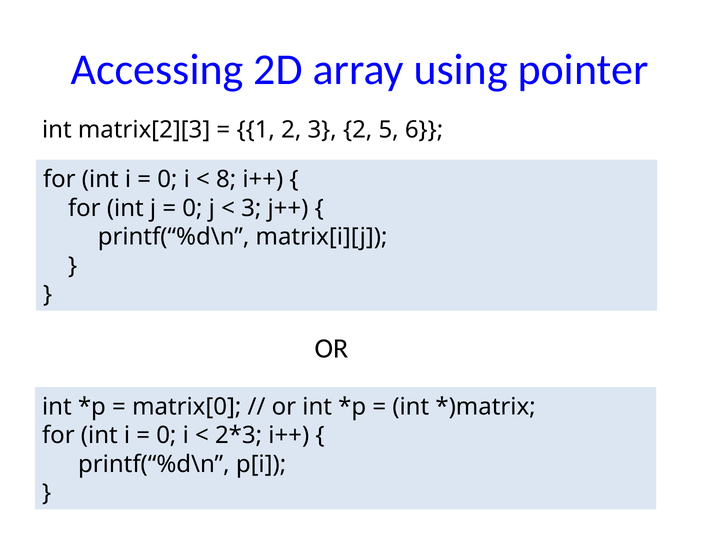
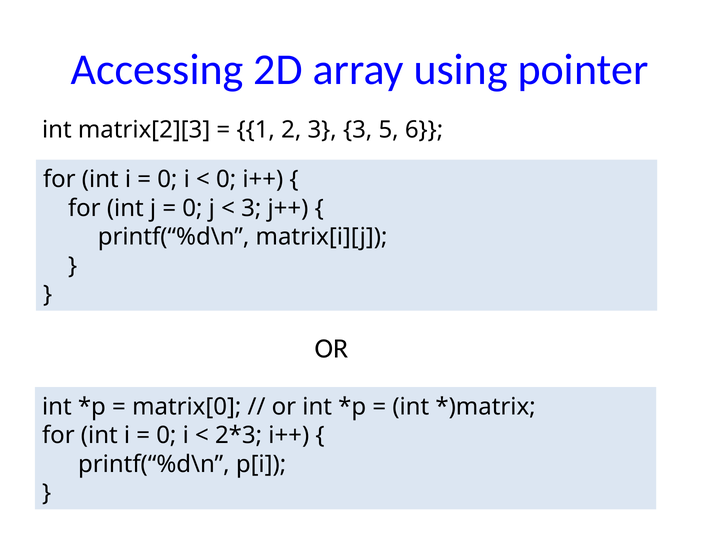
3 2: 2 -> 3
8 at (226, 179): 8 -> 0
